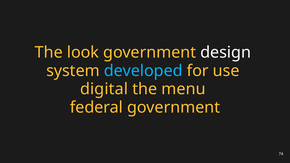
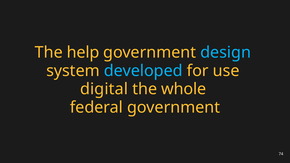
look: look -> help
design colour: white -> light blue
menu: menu -> whole
